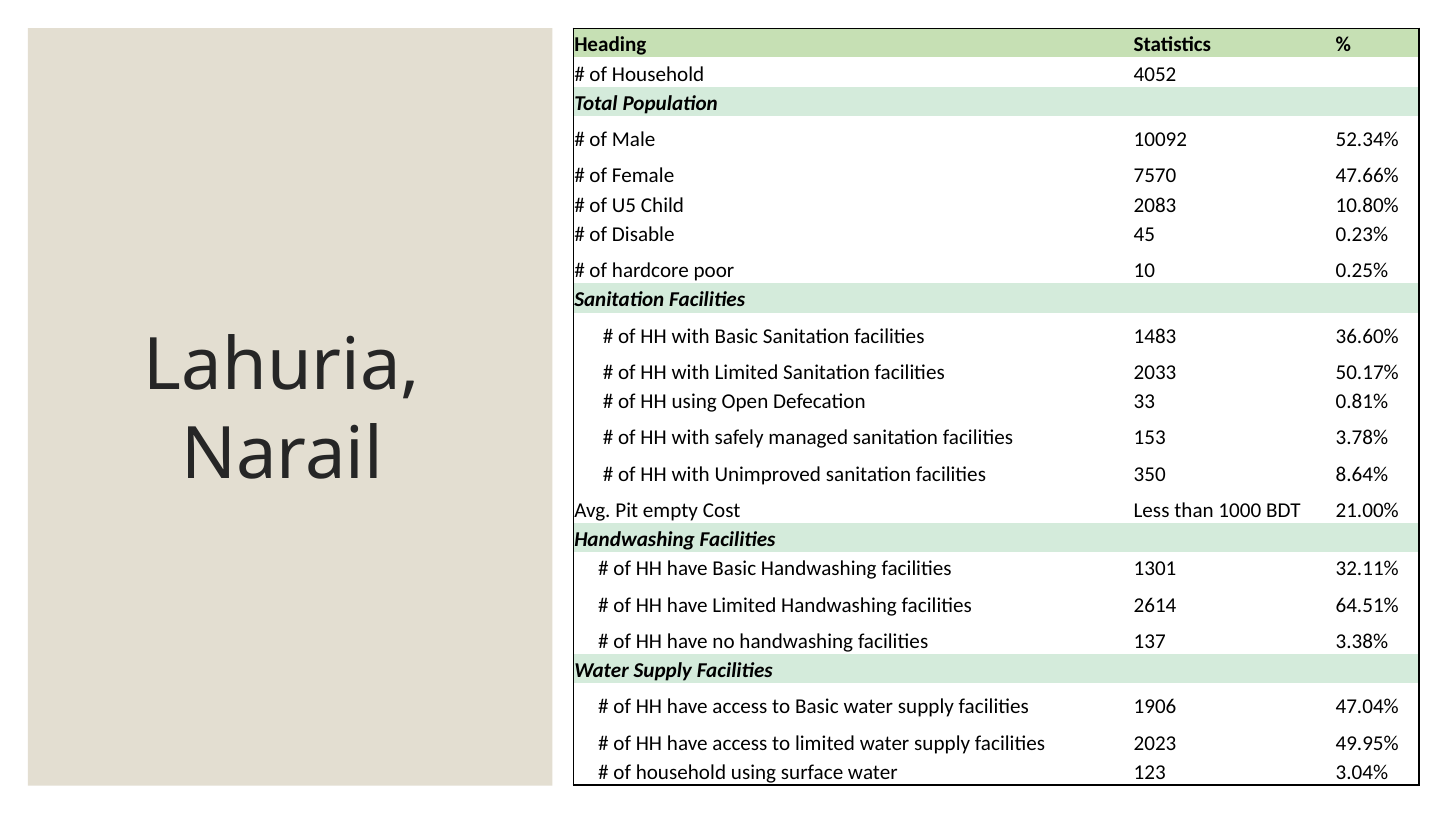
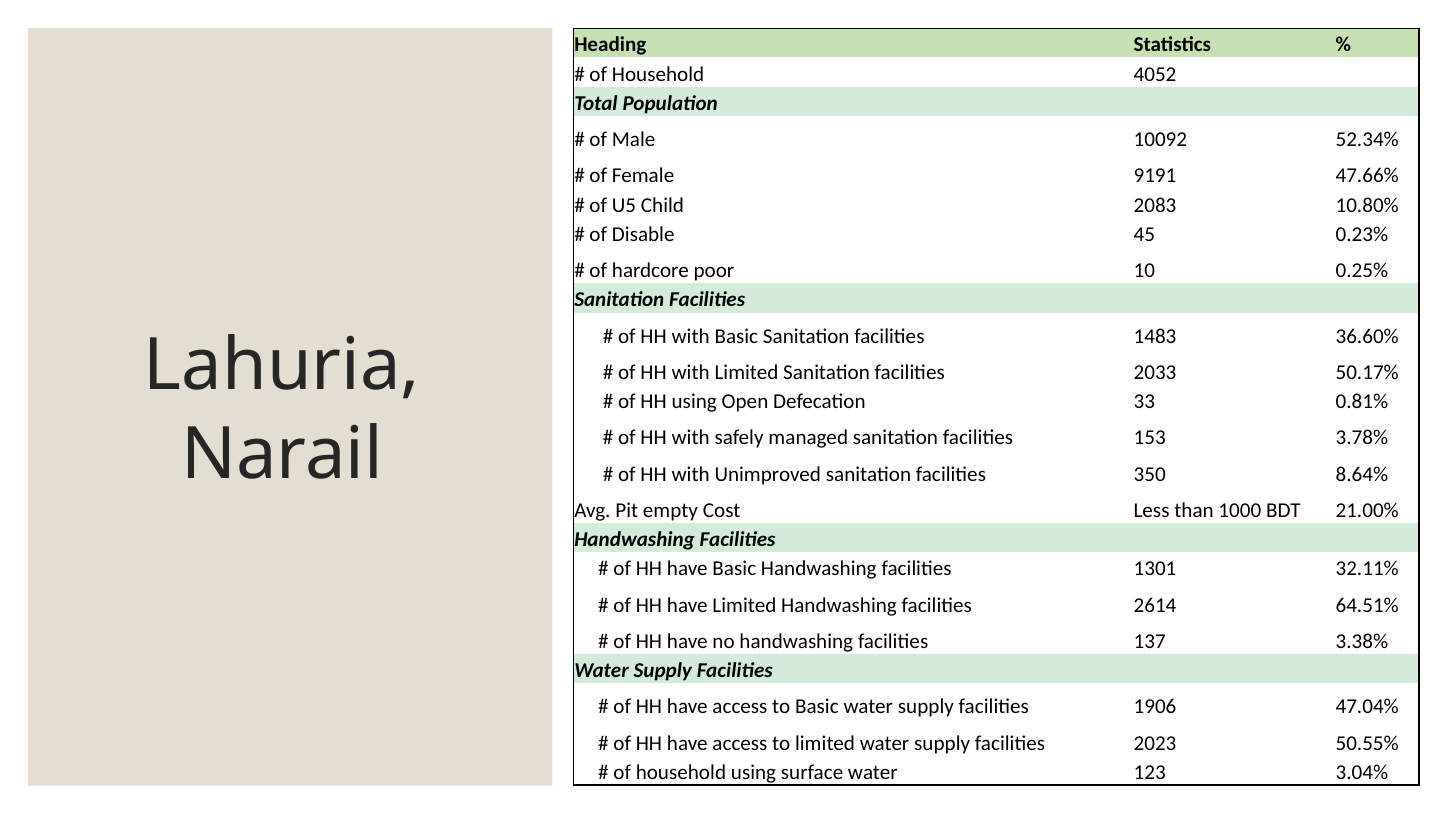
7570: 7570 -> 9191
49.95%: 49.95% -> 50.55%
